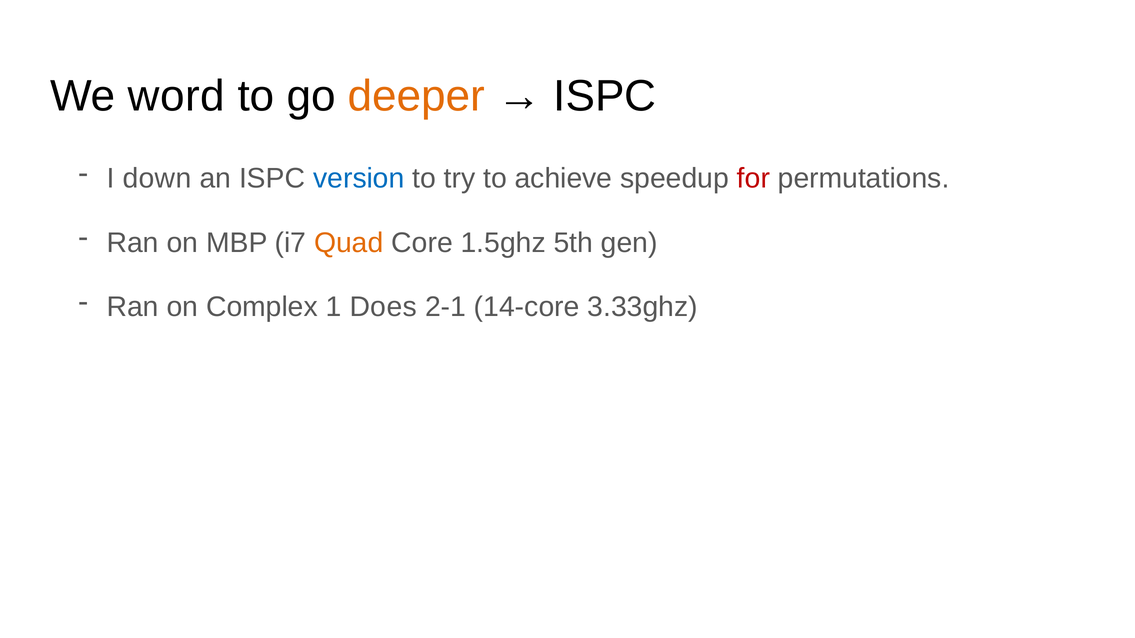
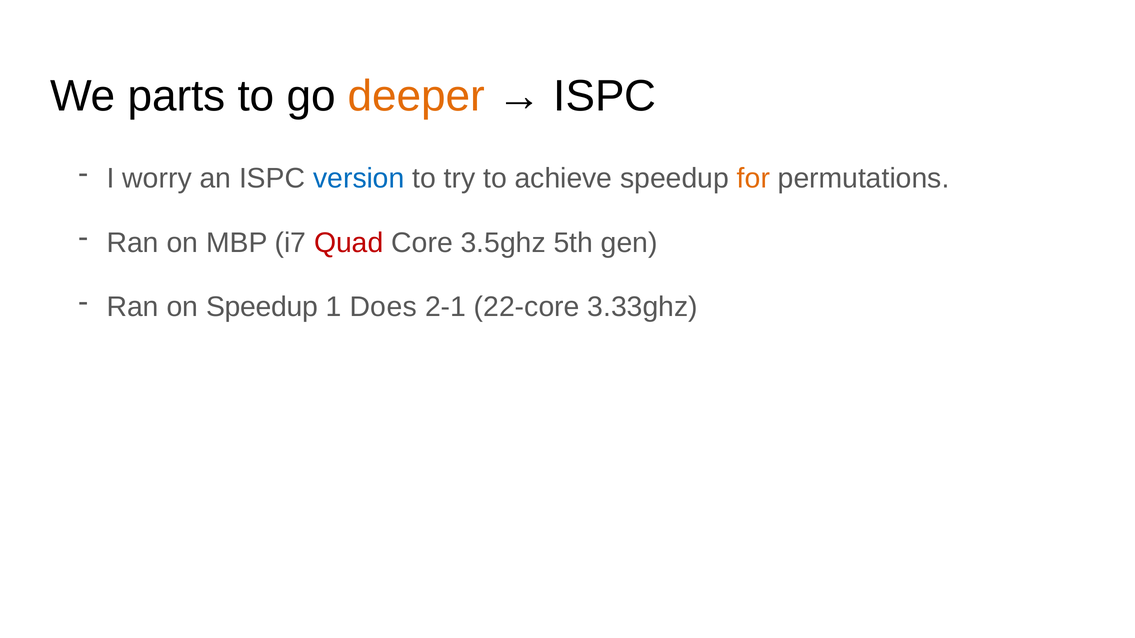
word: word -> parts
down: down -> worry
for colour: red -> orange
Quad colour: orange -> red
1.5ghz: 1.5ghz -> 3.5ghz
on Complex: Complex -> Speedup
14-core: 14-core -> 22-core
